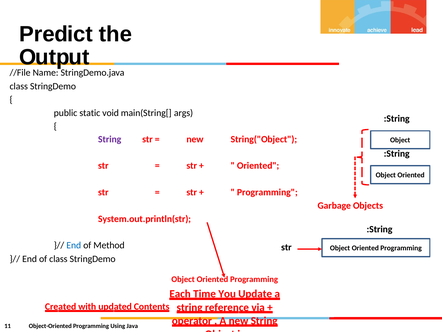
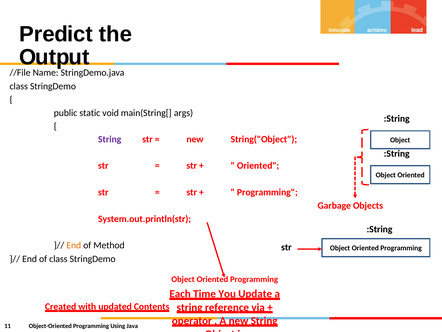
End at (74, 245) colour: blue -> orange
